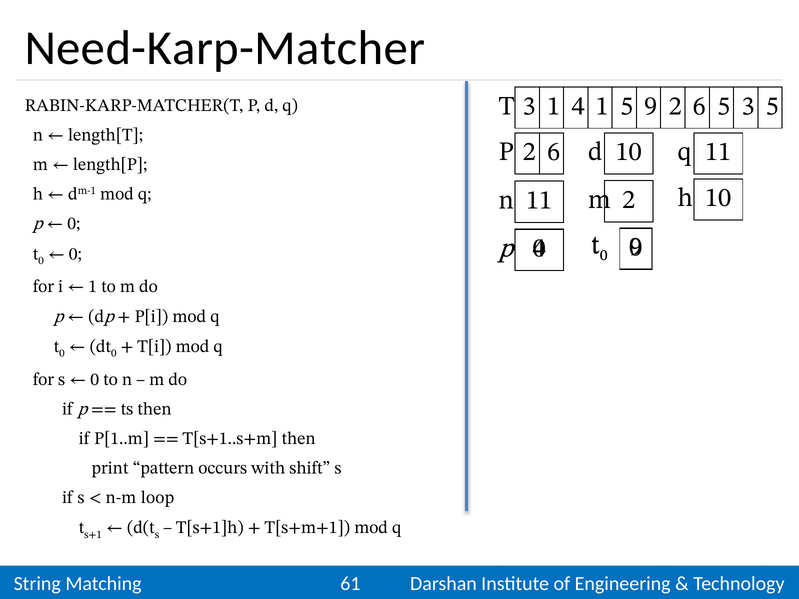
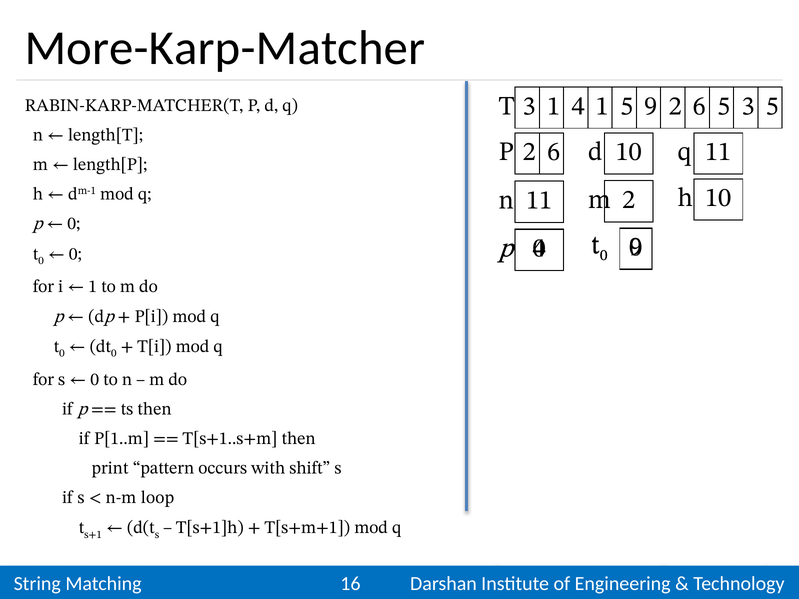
Need-Karp-Matcher: Need-Karp-Matcher -> More-Karp-Matcher
61: 61 -> 16
